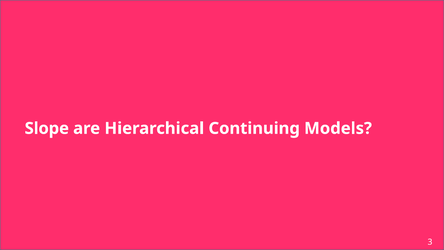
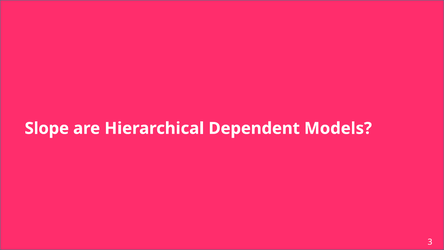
Continuing: Continuing -> Dependent
